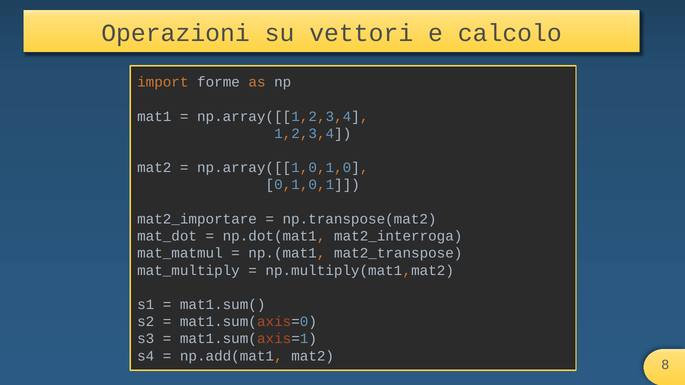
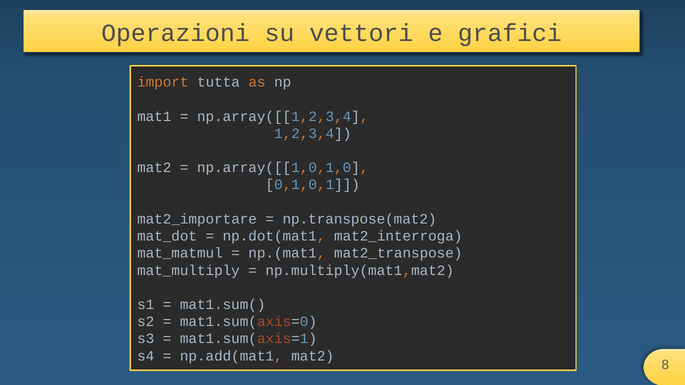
calcolo: calcolo -> grafici
forme: forme -> tutta
